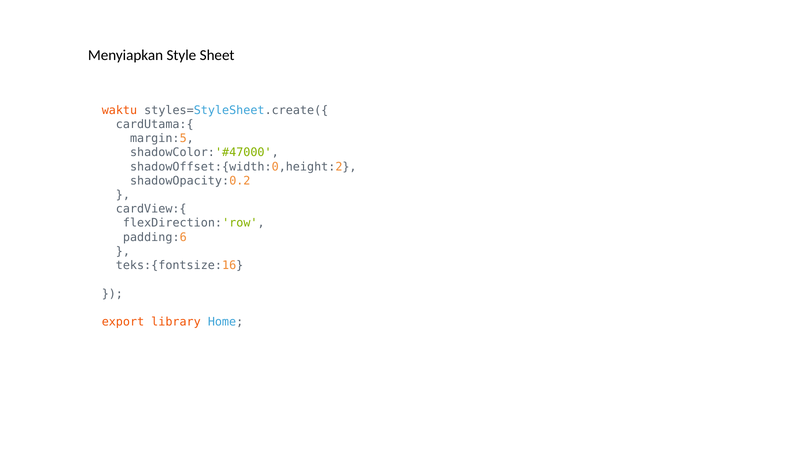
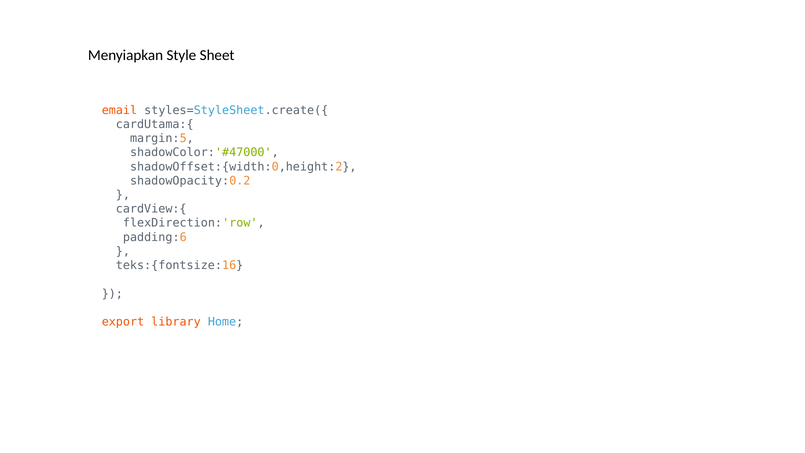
waktu: waktu -> email
